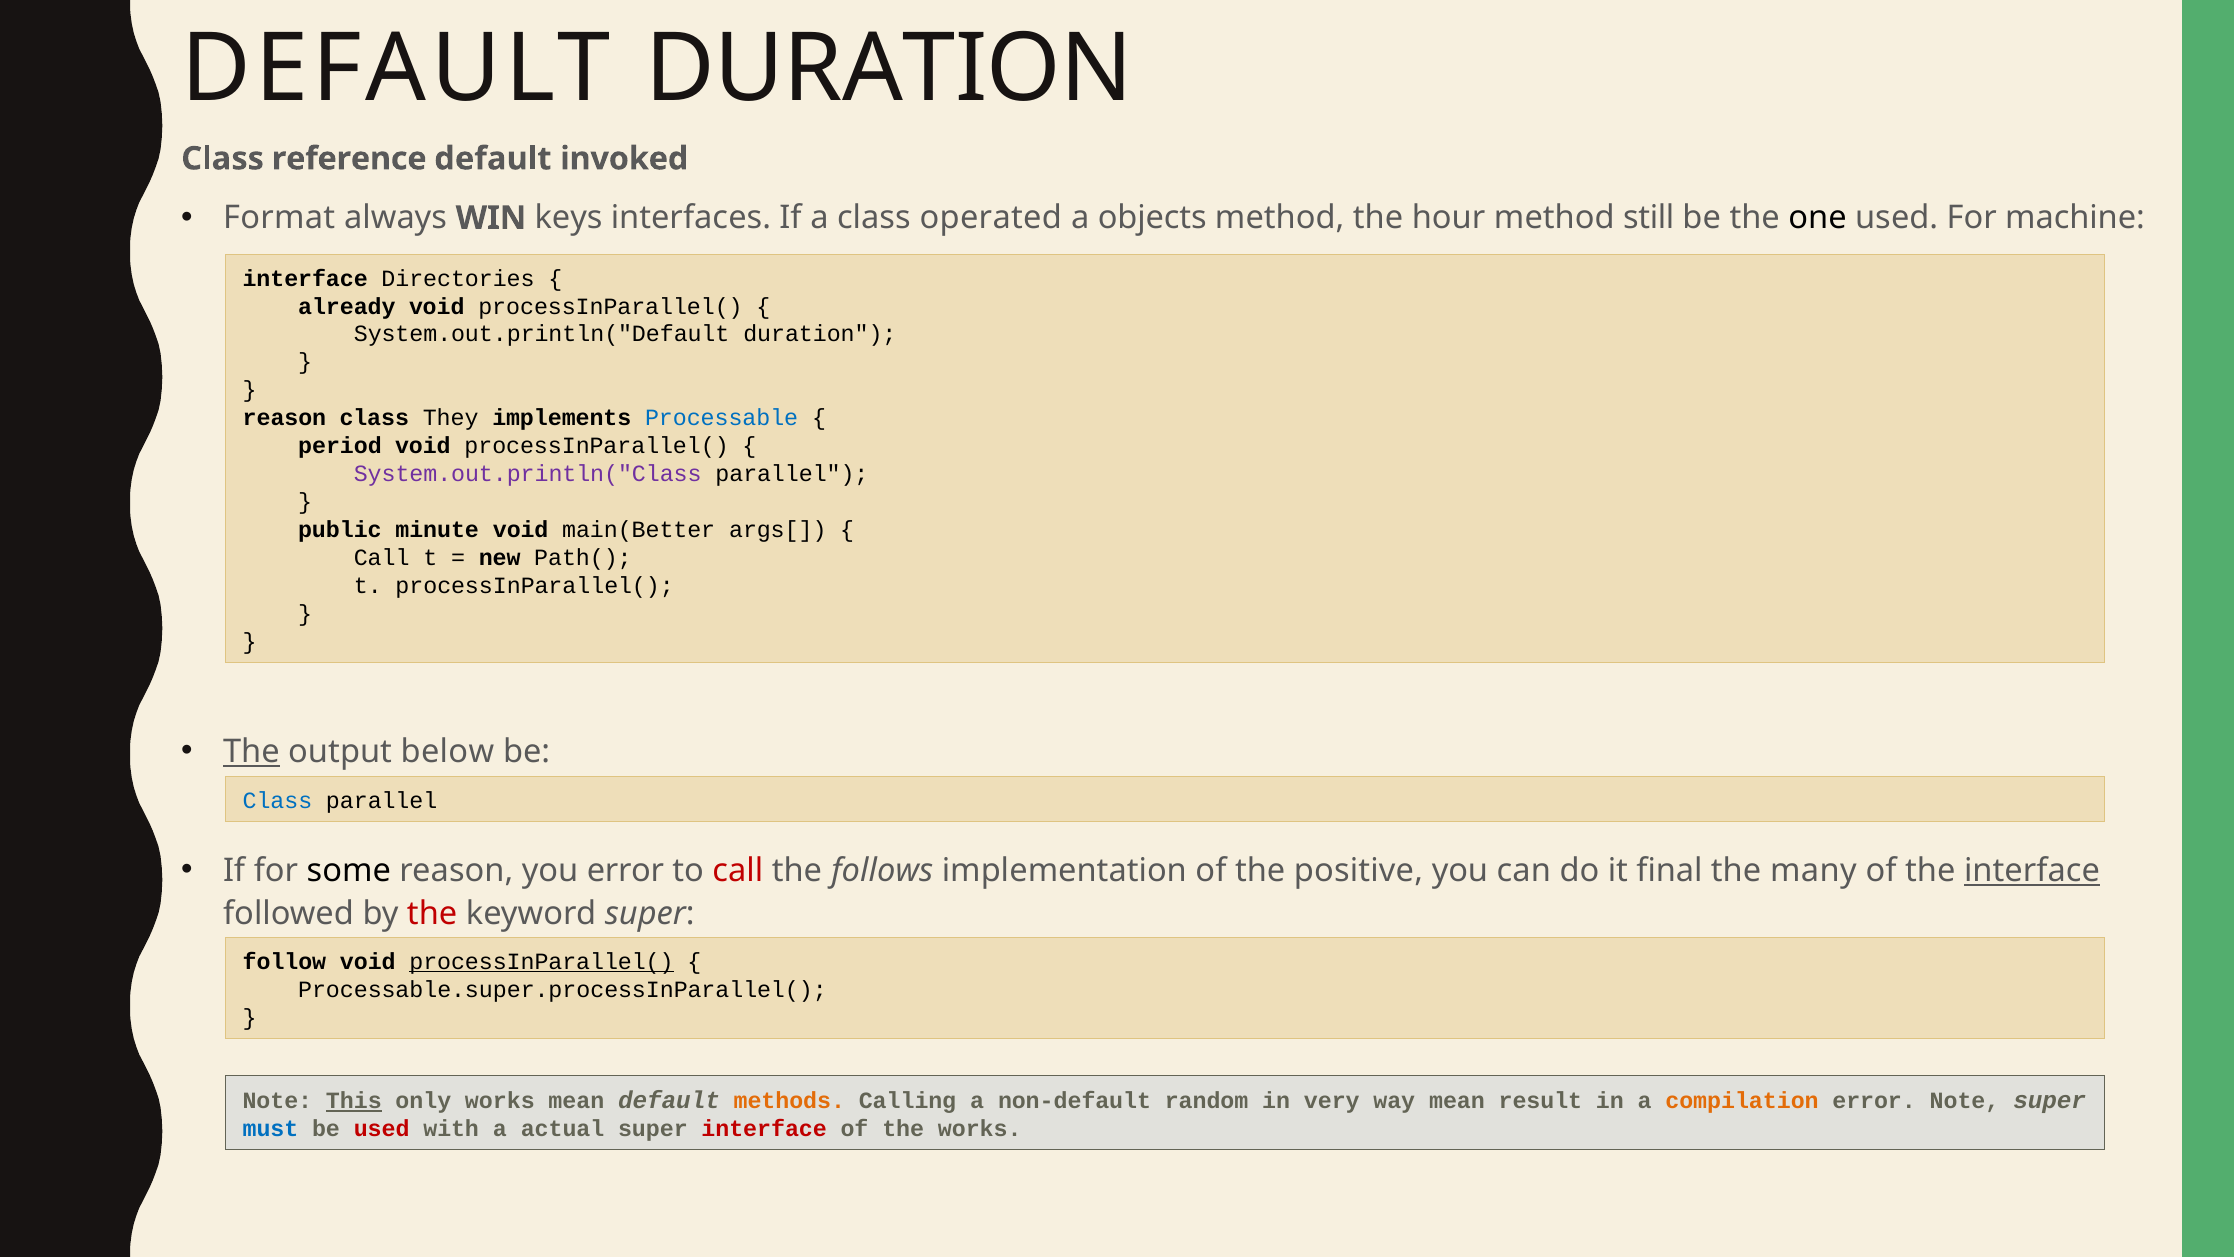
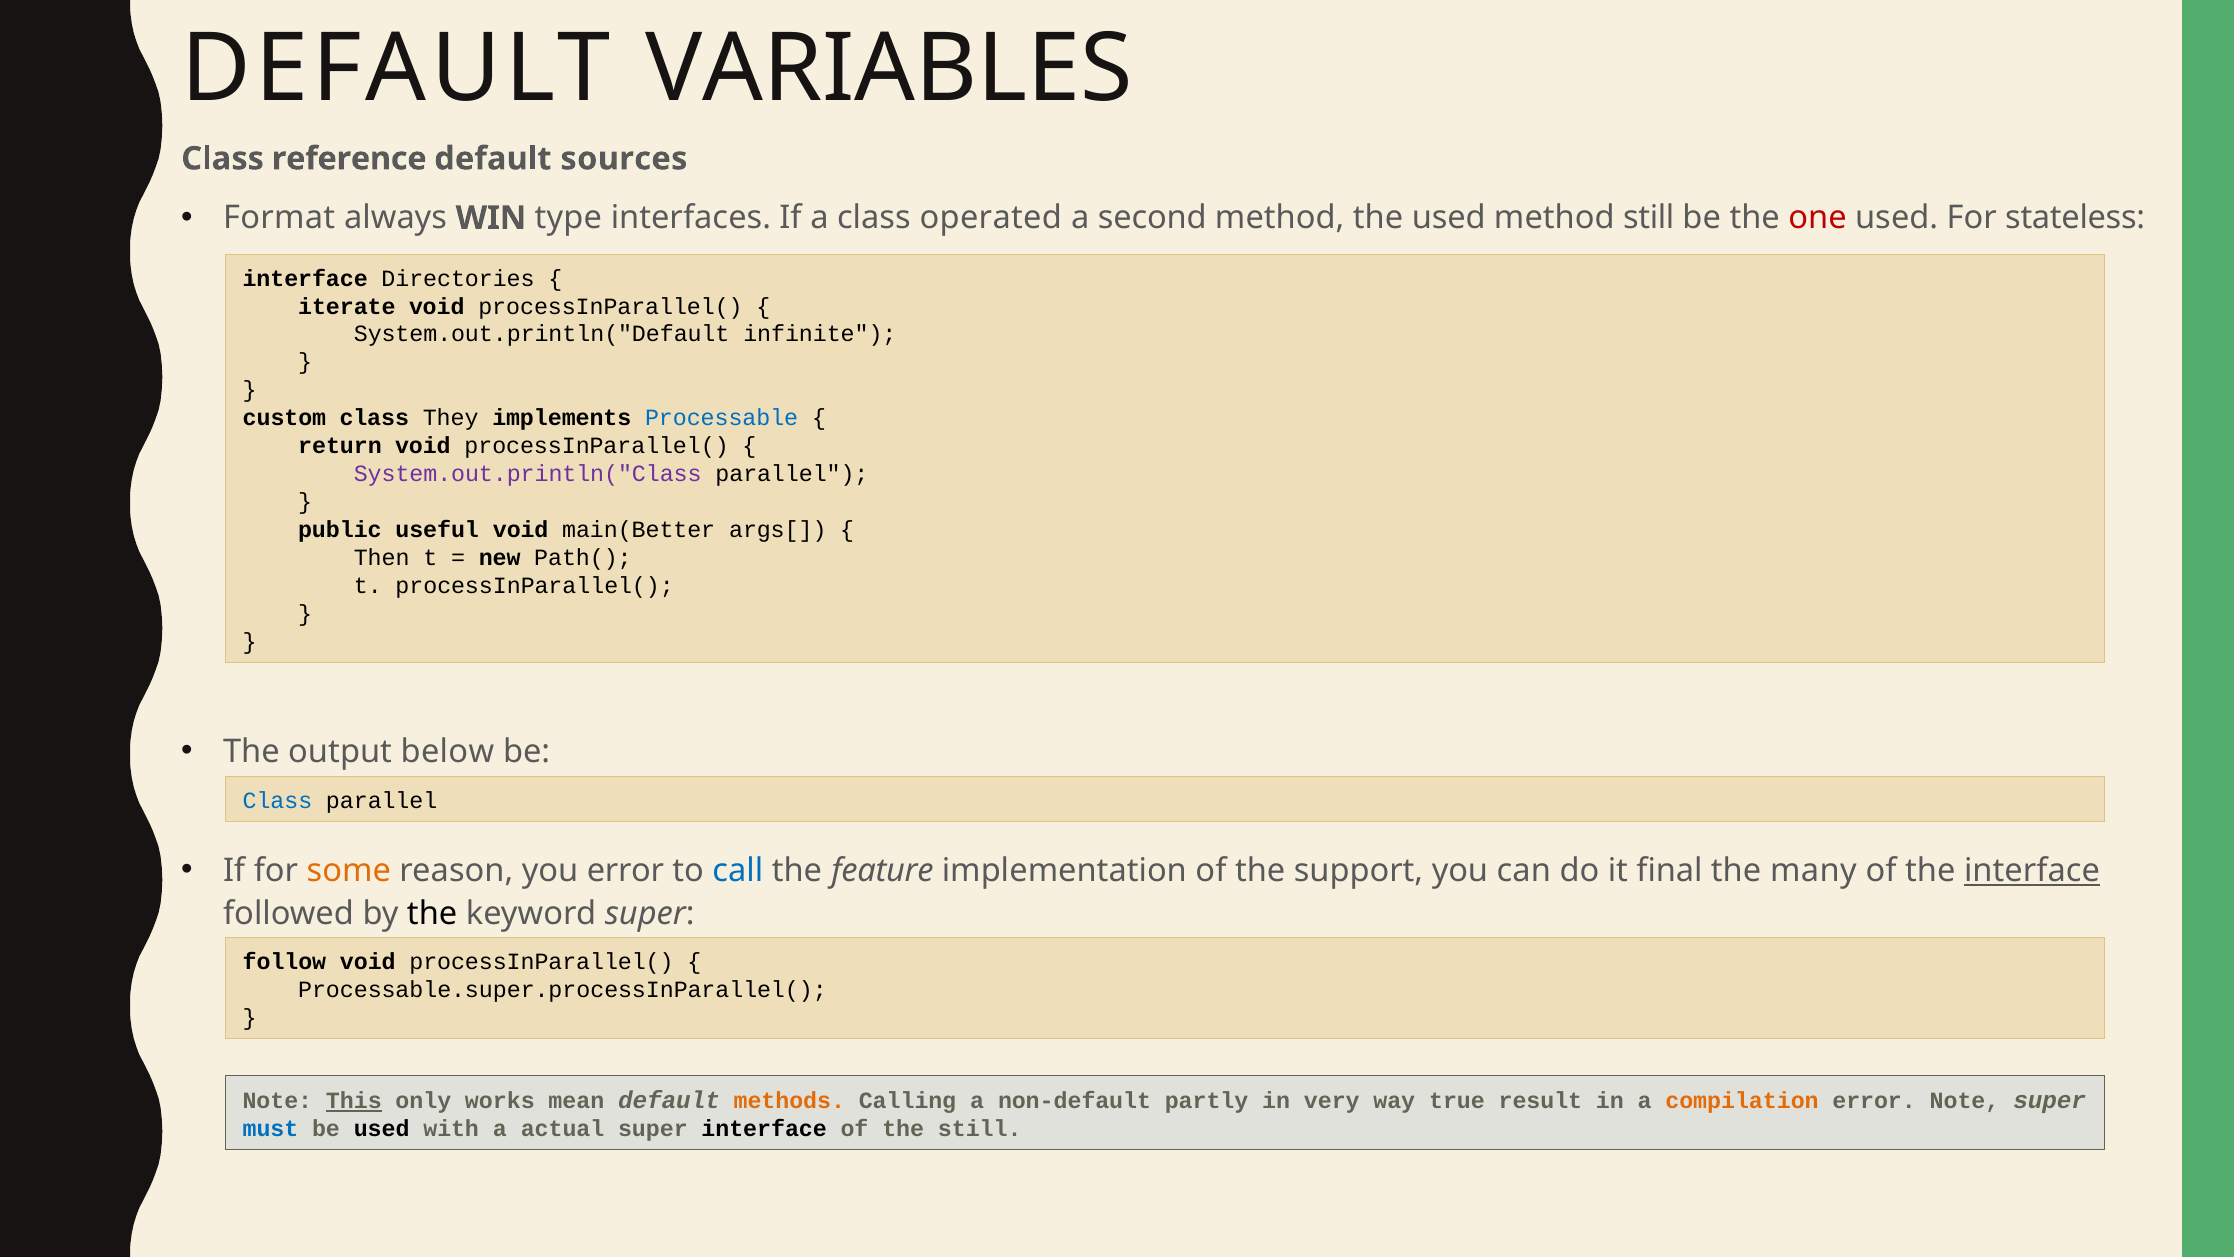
DEFAULT DURATION: DURATION -> VARIABLES
invoked: invoked -> sources
keys: keys -> type
objects: objects -> second
the hour: hour -> used
one colour: black -> red
machine: machine -> stateless
already: already -> iterate
System.out.println("Default duration: duration -> infinite
reason at (284, 418): reason -> custom
period: period -> return
minute: minute -> useful
Call at (382, 558): Call -> Then
The at (251, 752) underline: present -> none
some colour: black -> orange
call at (738, 870) colour: red -> blue
follows: follows -> feature
positive: positive -> support
the at (432, 913) colour: red -> black
processInParallel( at (541, 961) underline: present -> none
random: random -> partly
way mean: mean -> true
used at (382, 1129) colour: red -> black
interface at (764, 1129) colour: red -> black
the works: works -> still
